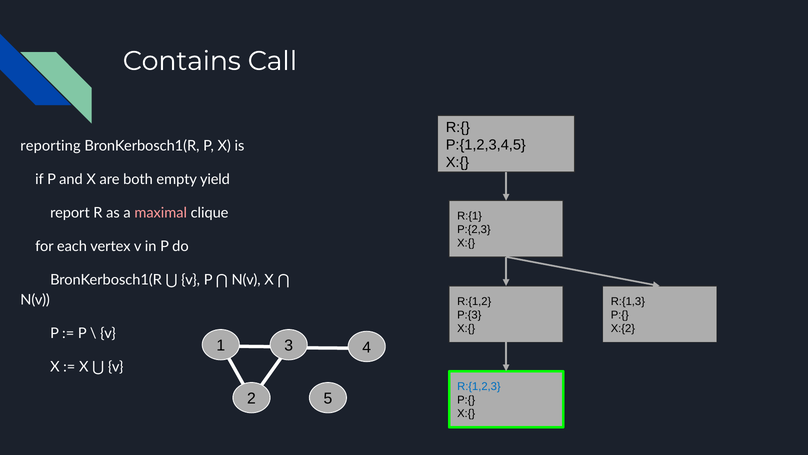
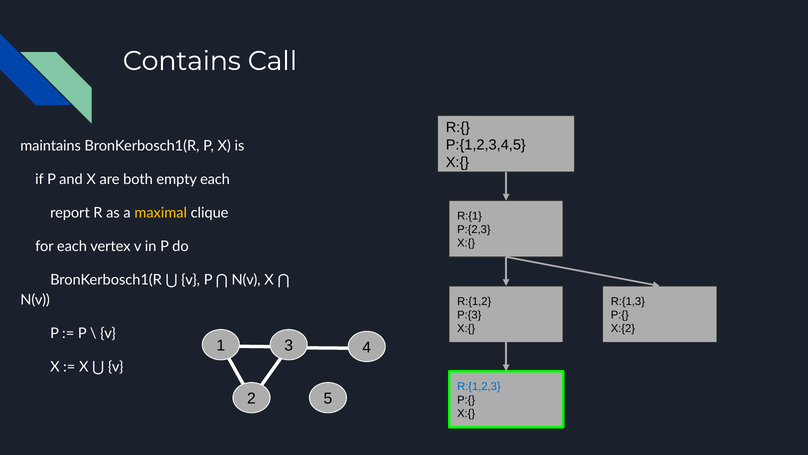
reporting: reporting -> maintains
empty yield: yield -> each
maximal colour: pink -> yellow
